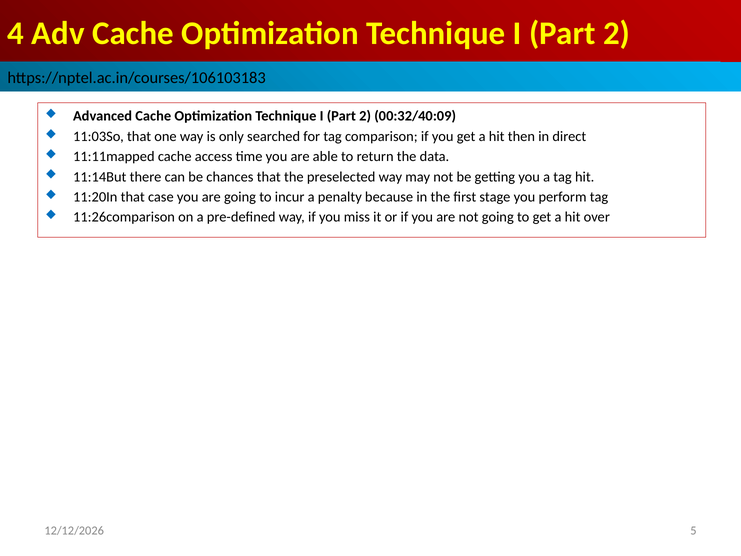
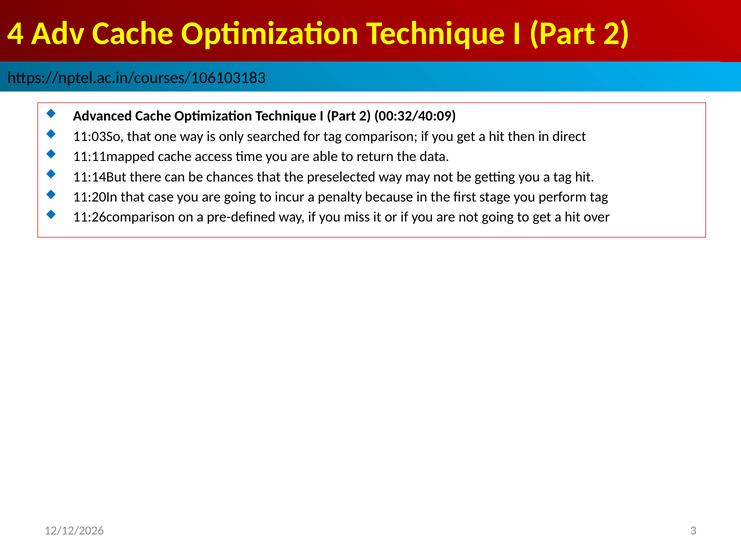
5: 5 -> 3
